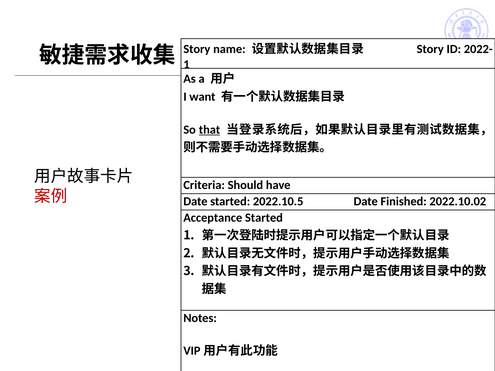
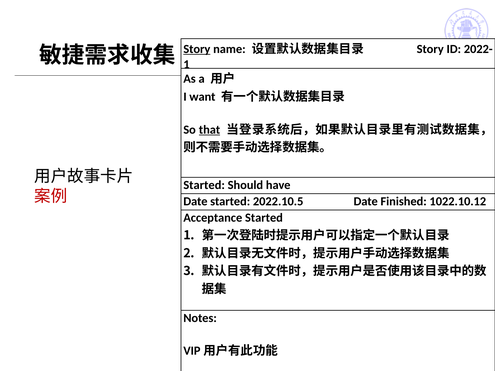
Story at (197, 49) underline: none -> present
Criteria at (204, 185): Criteria -> Started
2022.10.02: 2022.10.02 -> 1022.10.12
